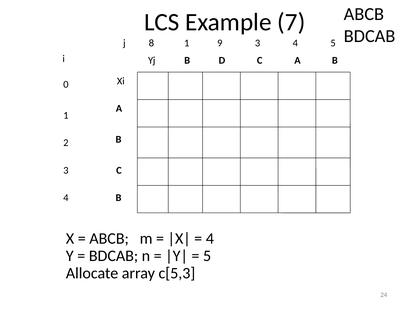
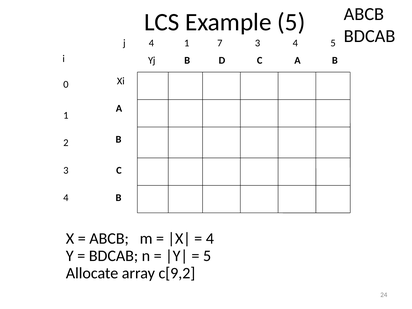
Example 7: 7 -> 5
j 8: 8 -> 4
9: 9 -> 7
c[5,3: c[5,3 -> c[9,2
